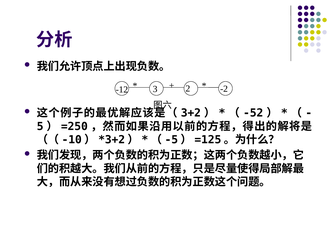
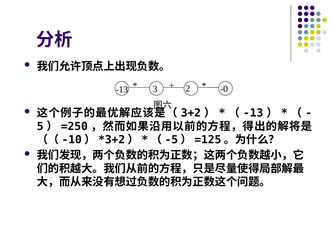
-12 at (122, 90): -12 -> -13
-2: -2 -> -0
-52 at (253, 113): -52 -> -13
